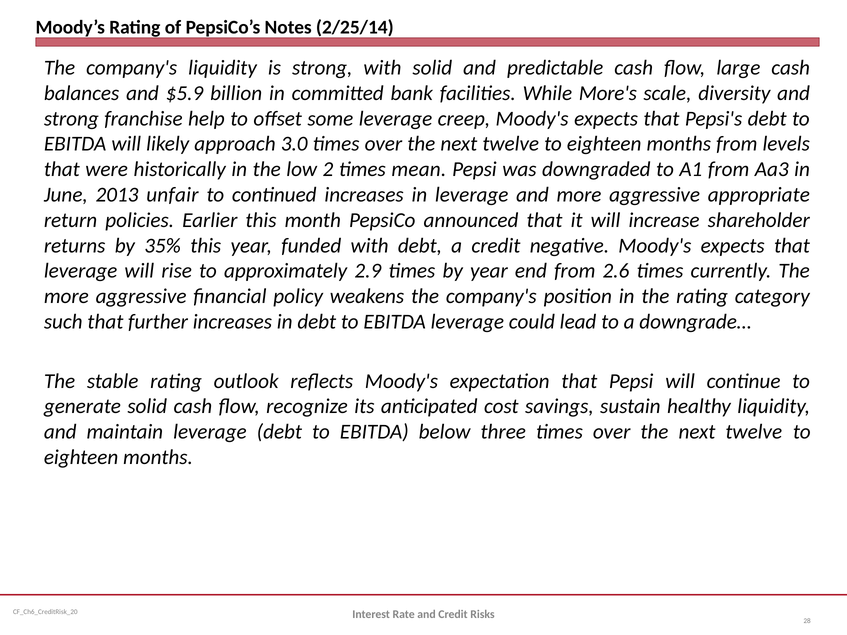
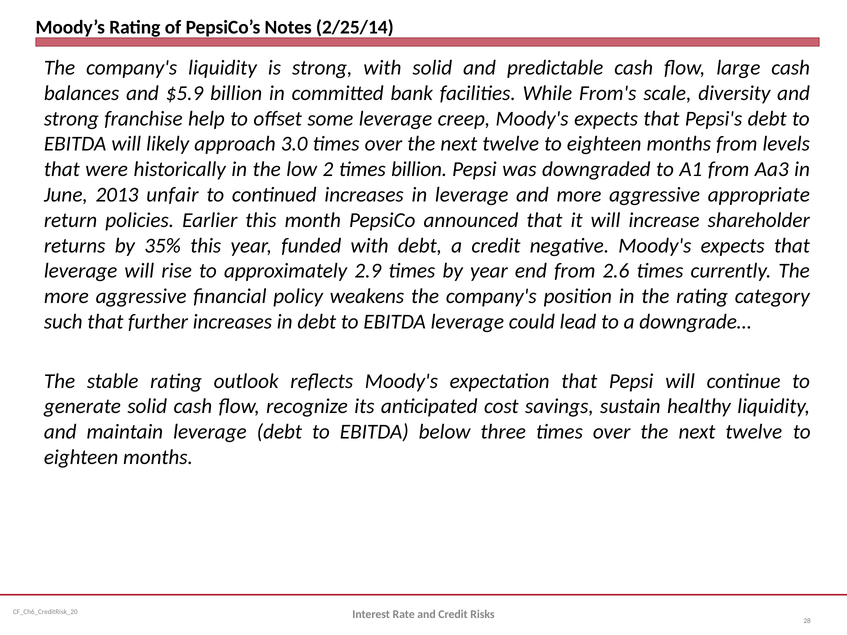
More's: More's -> From's
times mean: mean -> billion
